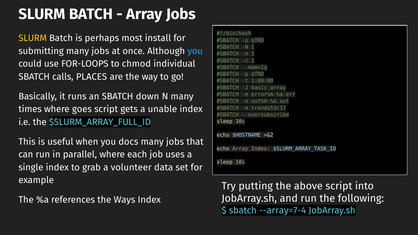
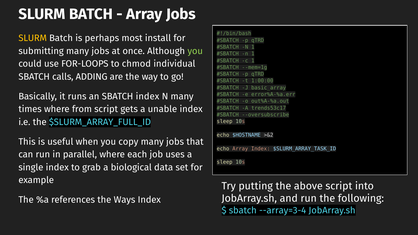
you at (195, 51) colour: light blue -> light green
PLACES: PLACES -> ADDING
SBATCH down: down -> index
goes: goes -> from
docs: docs -> copy
volunteer: volunteer -> biological
--array=7-4: --array=7-4 -> --array=3-4
